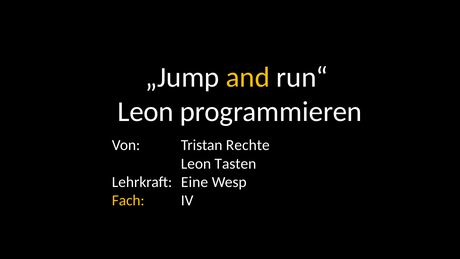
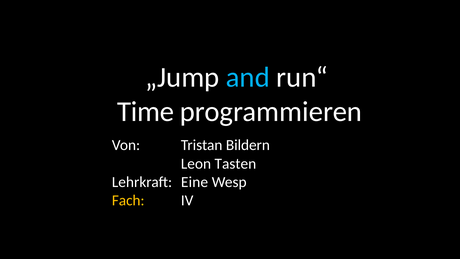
and colour: yellow -> light blue
Leon at (145, 112): Leon -> Time
Rechte: Rechte -> Bildern
